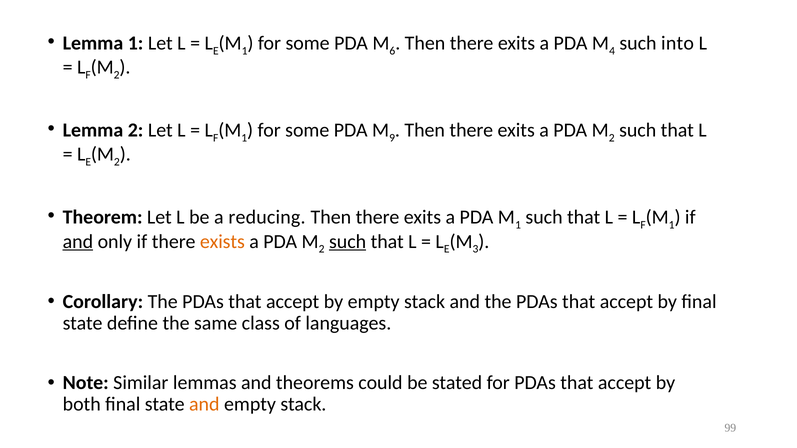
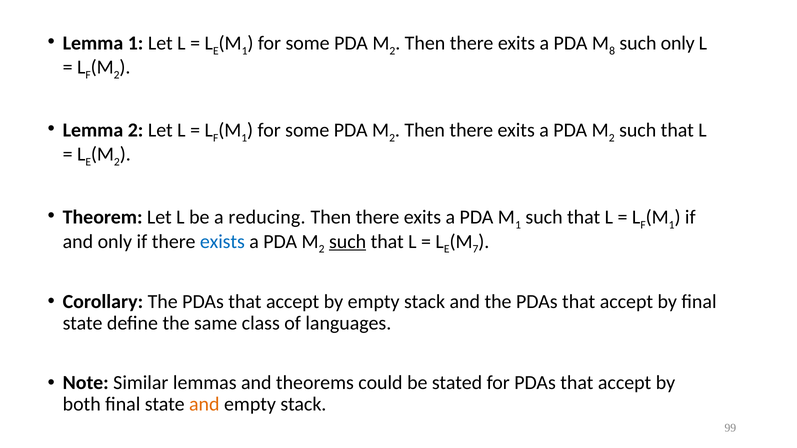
6 at (392, 51): 6 -> 2
4: 4 -> 8
such into: into -> only
9 at (392, 138): 9 -> 2
and at (78, 242) underline: present -> none
exists colour: orange -> blue
3: 3 -> 7
